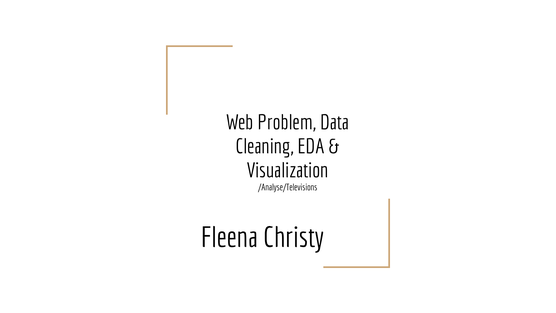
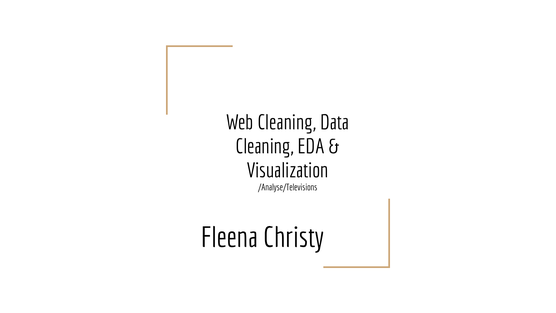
Web Problem: Problem -> Cleaning
